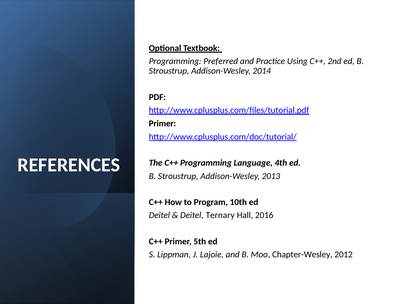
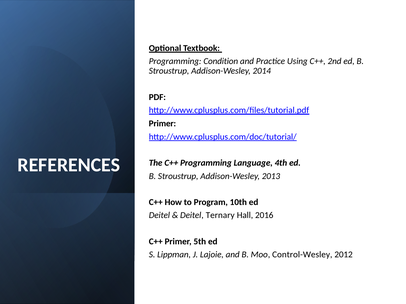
Preferred: Preferred -> Condition
Chapter-Wesley: Chapter-Wesley -> Control-Wesley
